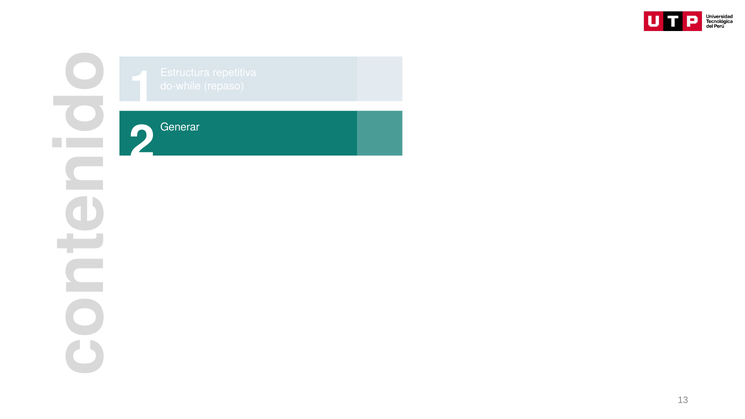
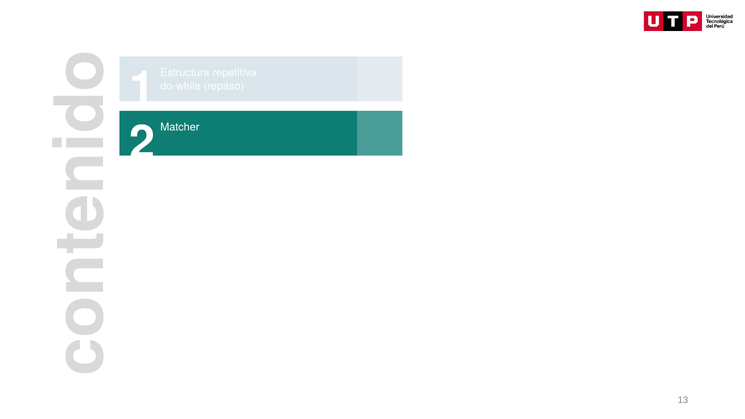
Generar: Generar -> Matcher
